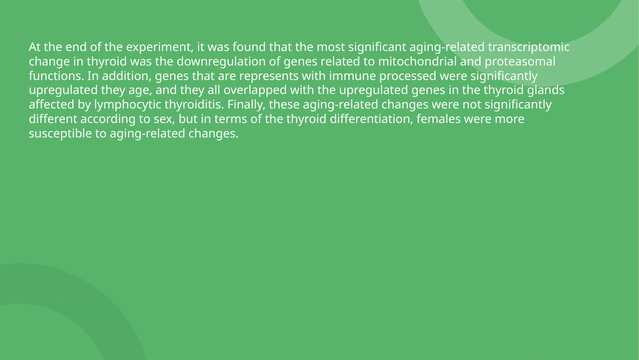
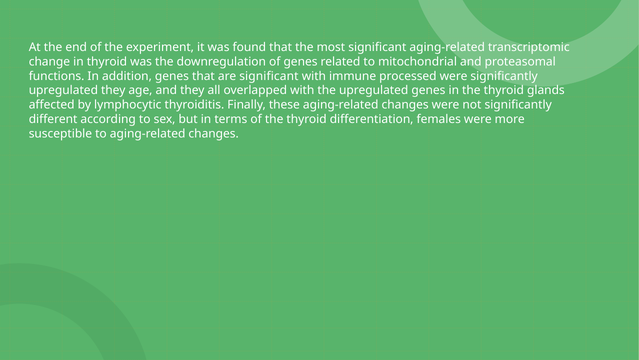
are represents: represents -> significant
